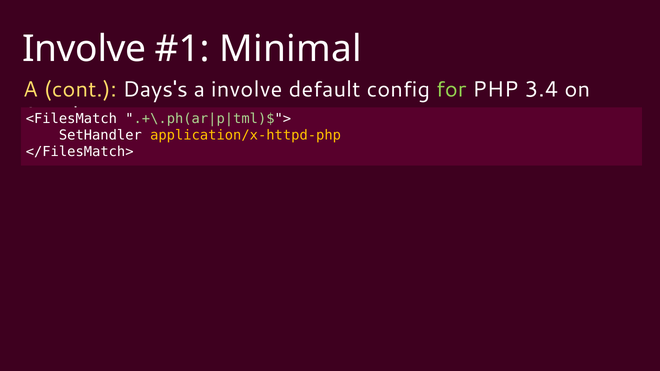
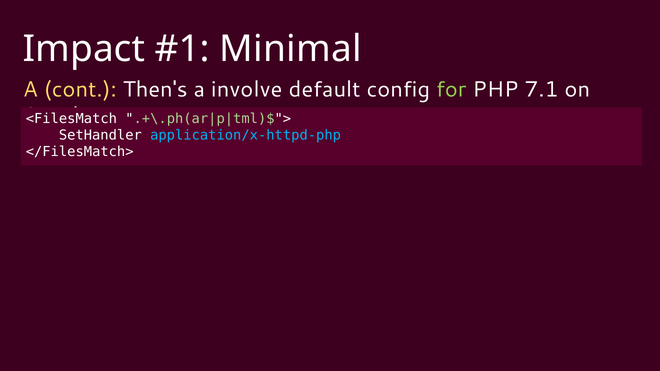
Involve at (84, 49): Involve -> Impact
Days's: Days's -> Then's
3.4: 3.4 -> 7.1
application/x-httpd-php colour: yellow -> light blue
